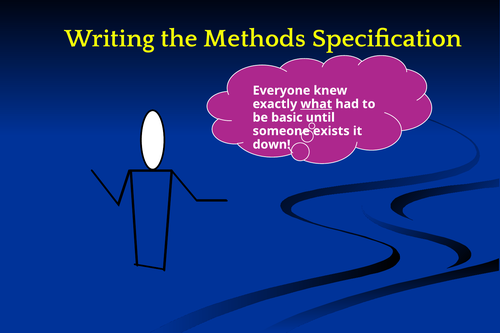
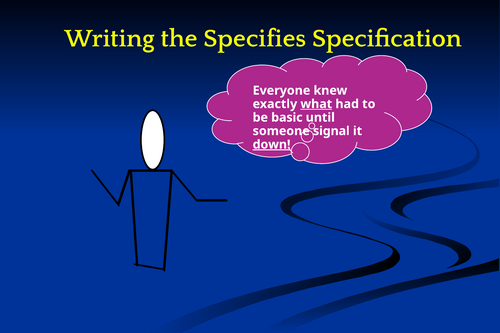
Methods: Methods -> Specifies
exists: exists -> signal
down underline: none -> present
